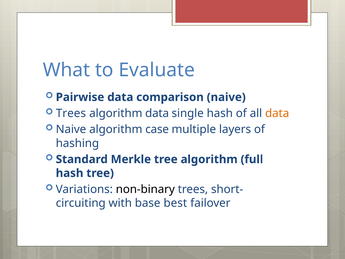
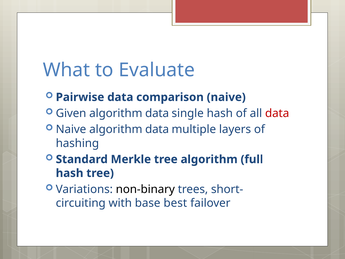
Trees at (71, 113): Trees -> Given
data at (277, 113) colour: orange -> red
Naive algorithm case: case -> data
